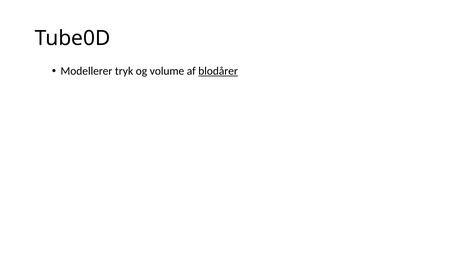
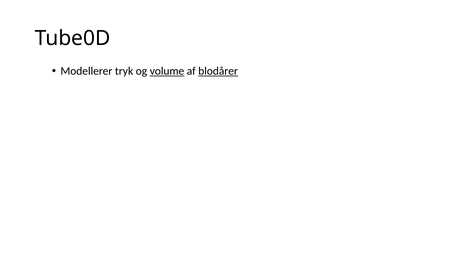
volume underline: none -> present
